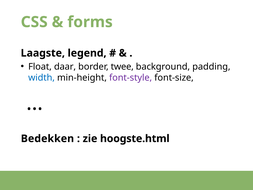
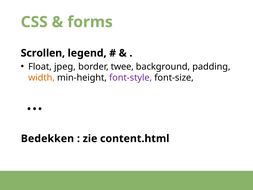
Laagste: Laagste -> Scrollen
daar: daar -> jpeg
width colour: blue -> orange
hoogste.html: hoogste.html -> content.html
